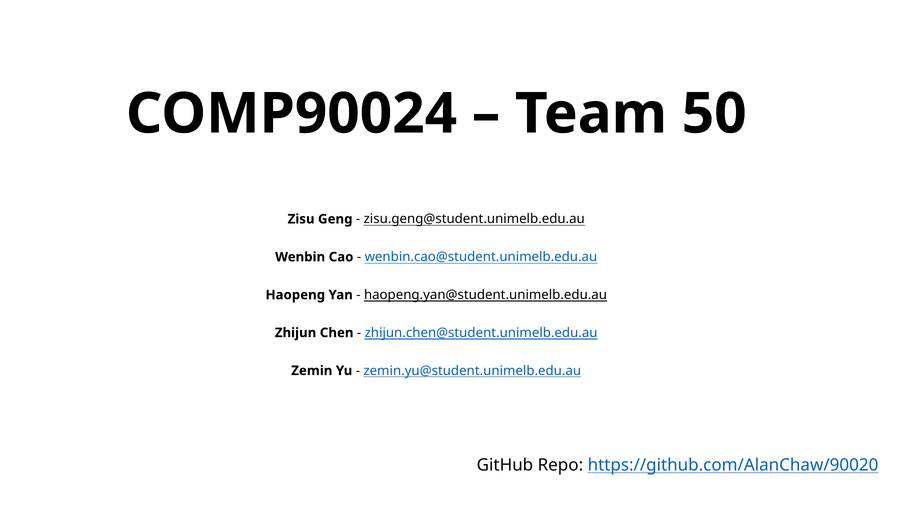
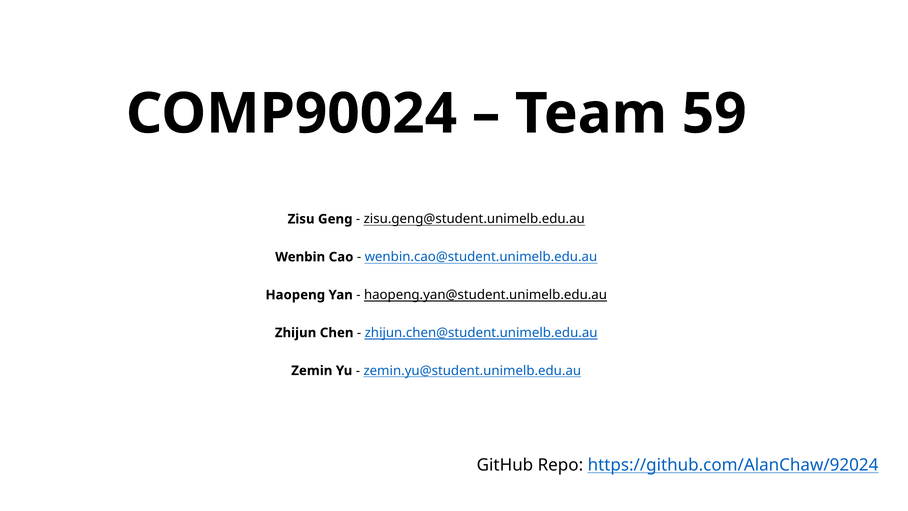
50: 50 -> 59
https://github.com/AlanChaw/90020: https://github.com/AlanChaw/90020 -> https://github.com/AlanChaw/92024
